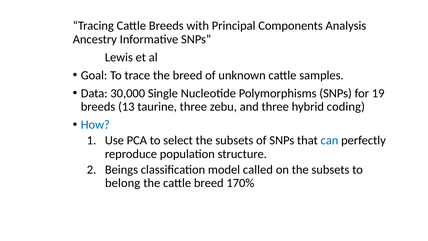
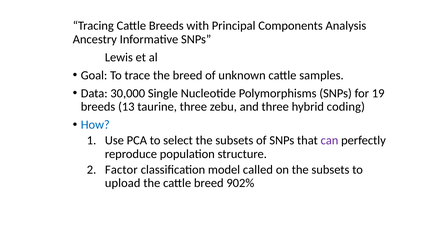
can colour: blue -> purple
Beings: Beings -> Factor
belong: belong -> upload
170%: 170% -> 902%
